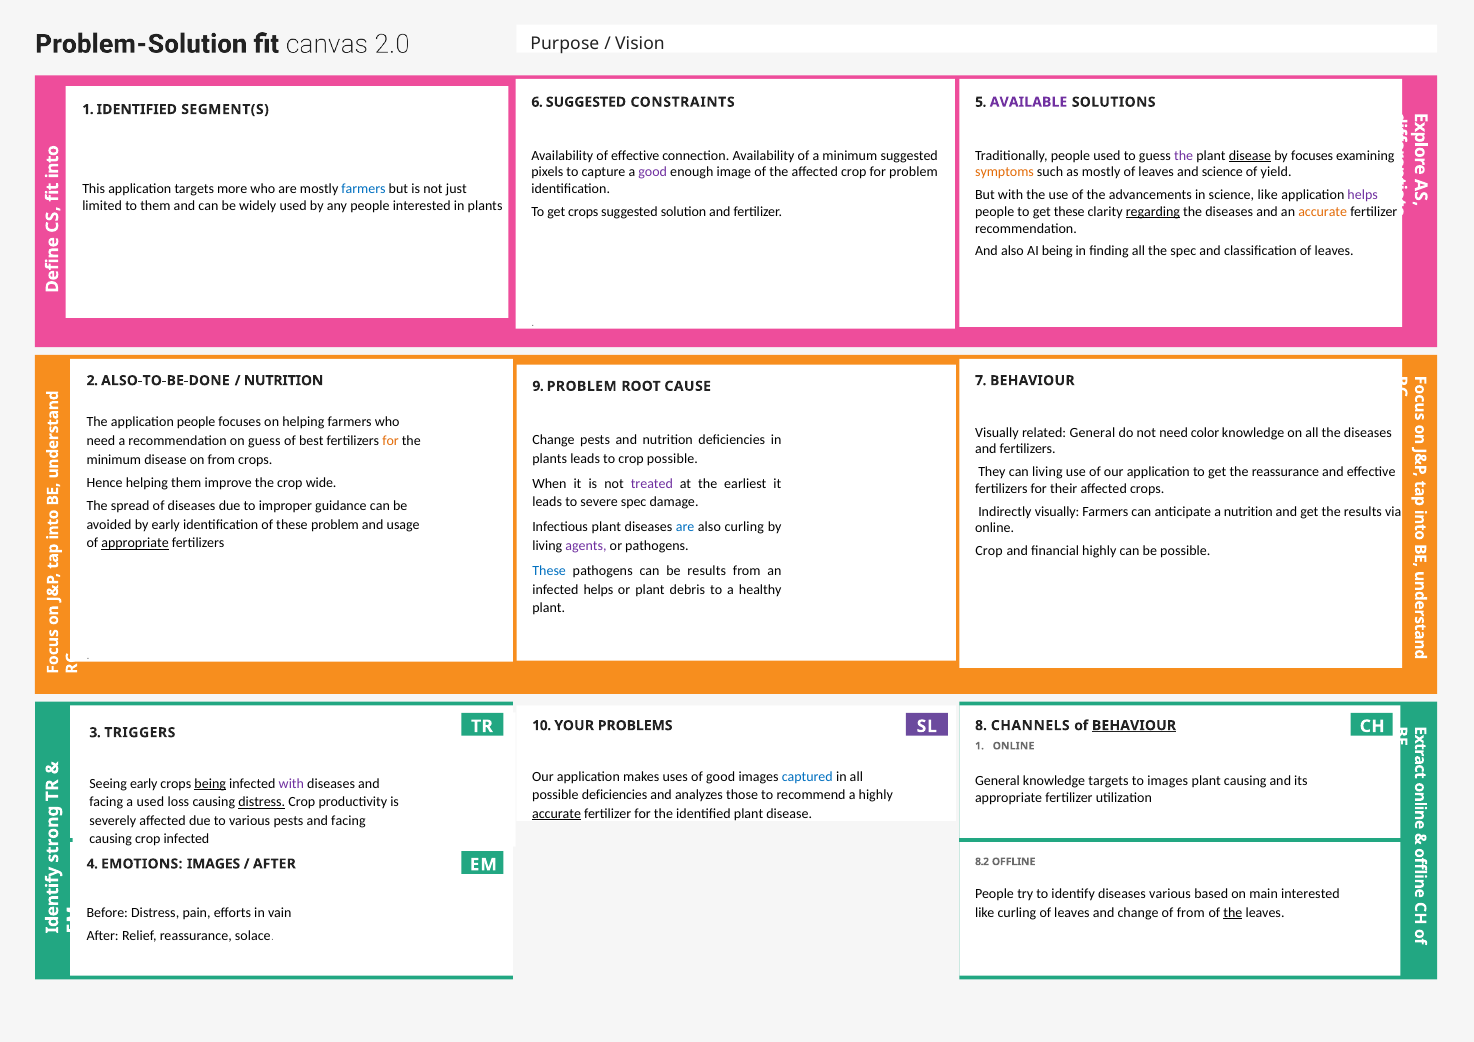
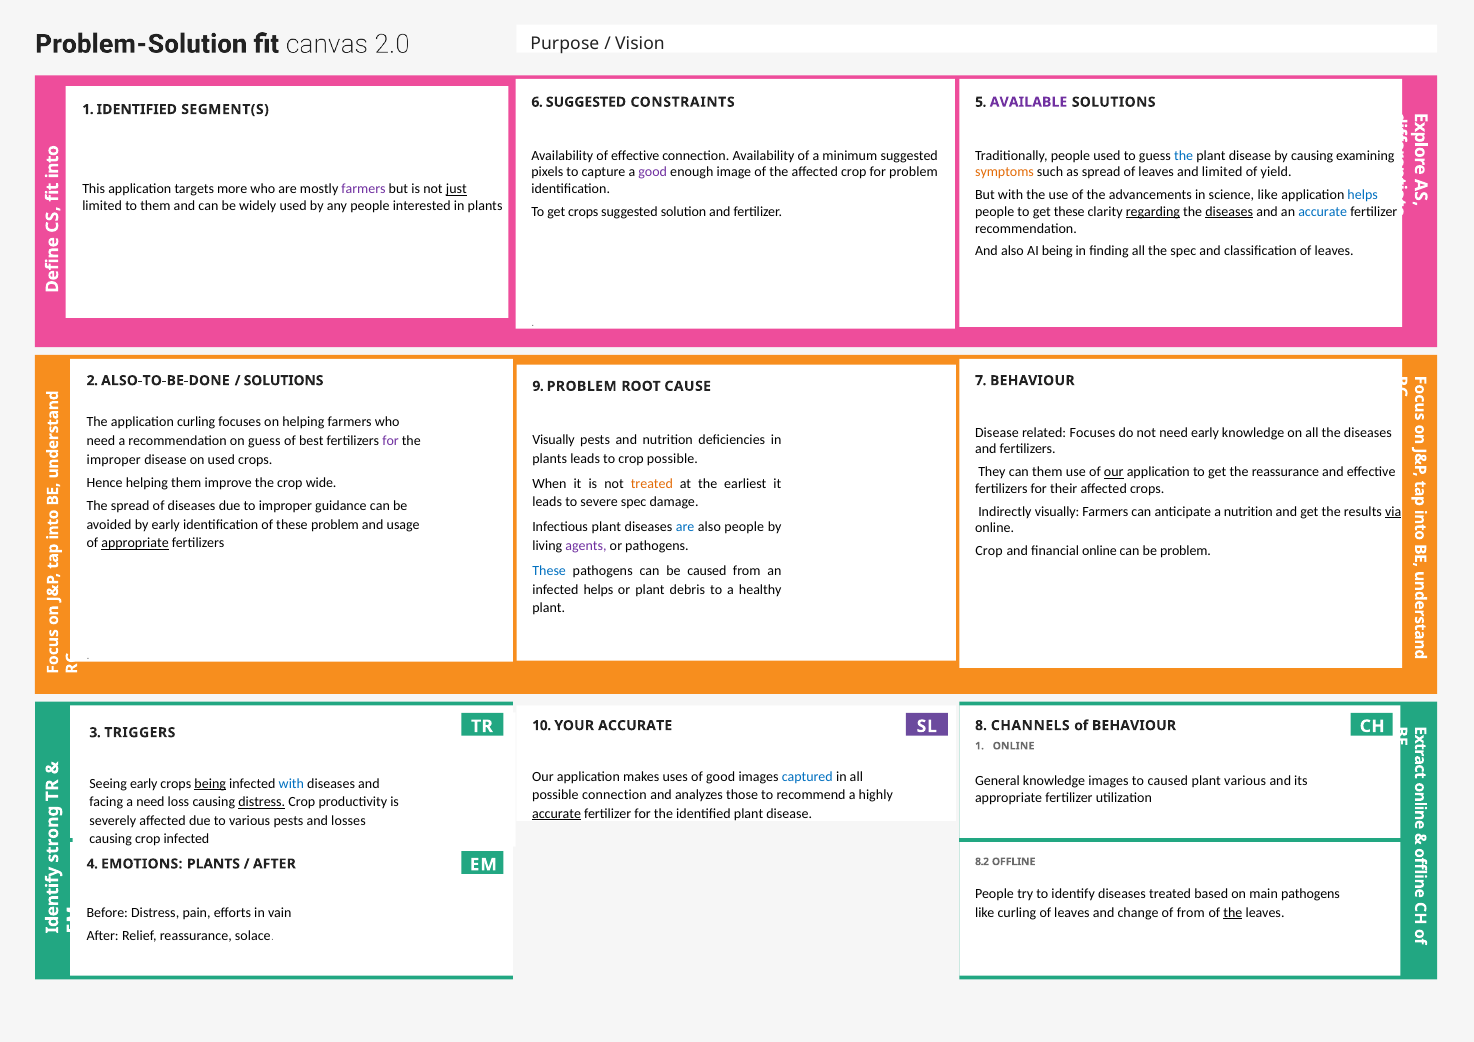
the at (1184, 155) colour: purple -> blue
disease at (1250, 155) underline: present -> none
by focuses: focuses -> causing
as mostly: mostly -> spread
and science: science -> limited
farmers at (364, 189) colour: blue -> purple
just underline: none -> present
helps at (1363, 195) colour: purple -> blue
diseases at (1229, 212) underline: none -> present
accurate at (1323, 212) colour: orange -> blue
NUTRITION at (284, 380): NUTRITION -> SOLUTIONS
application people: people -> curling
Visually at (997, 432): Visually -> Disease
related General: General -> Focuses
need color: color -> early
Change at (553, 440): Change -> Visually
for at (391, 441) colour: orange -> purple
minimum at (114, 459): minimum -> improper
on from: from -> used
can living: living -> them
our at (1114, 472) underline: none -> present
treated at (652, 484) colour: purple -> orange
via underline: none -> present
also curling: curling -> people
financial highly: highly -> online
be possible: possible -> problem
be results: results -> caused
YOUR PROBLEMS: PROBLEMS -> ACCURATE
BEHAVIOUR at (1134, 725) underline: present -> none
knowledge targets: targets -> images
to images: images -> caused
plant causing: causing -> various
with at (291, 783) colour: purple -> blue
possible deficiencies: deficiencies -> connection
a used: used -> need
pests and facing: facing -> losses
EMOTIONS IMAGES: IMAGES -> PLANTS
diseases various: various -> treated
main interested: interested -> pathogens
